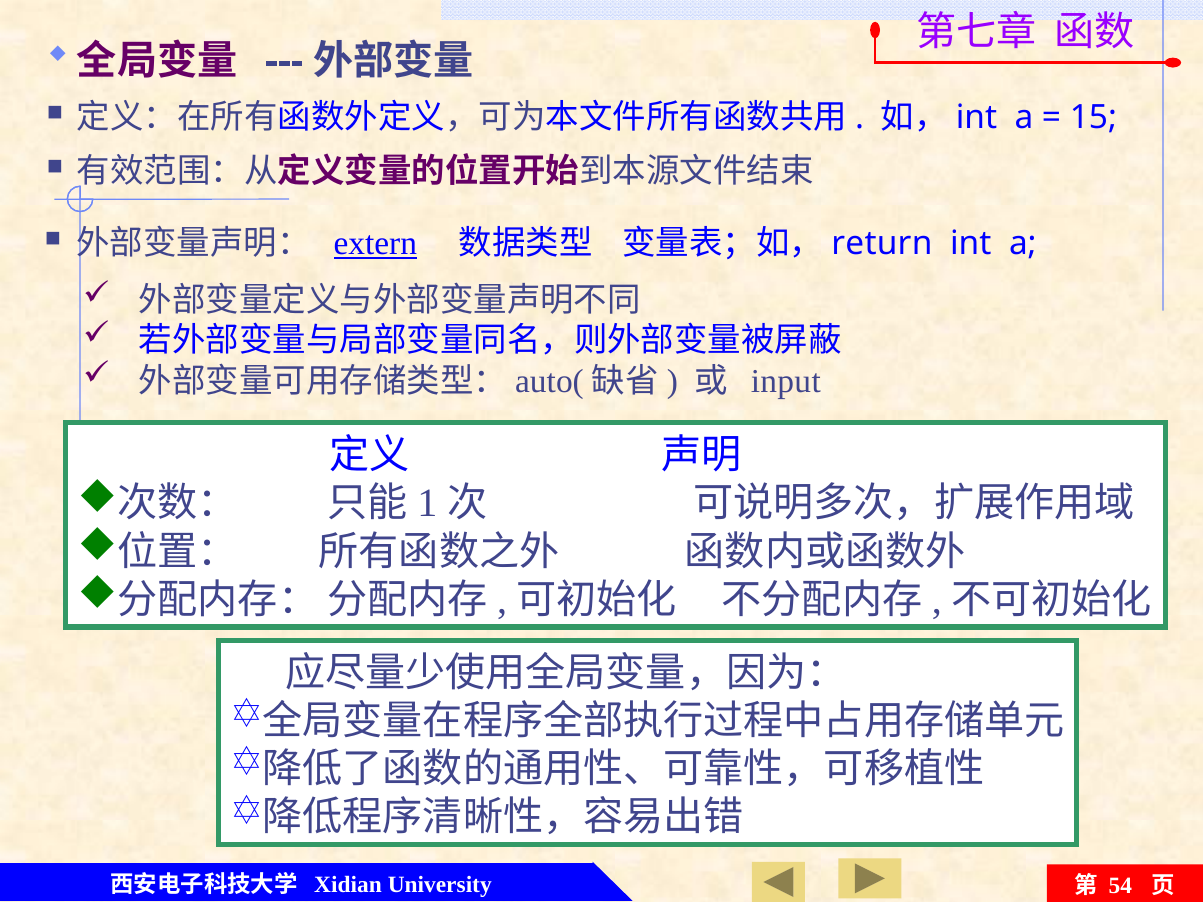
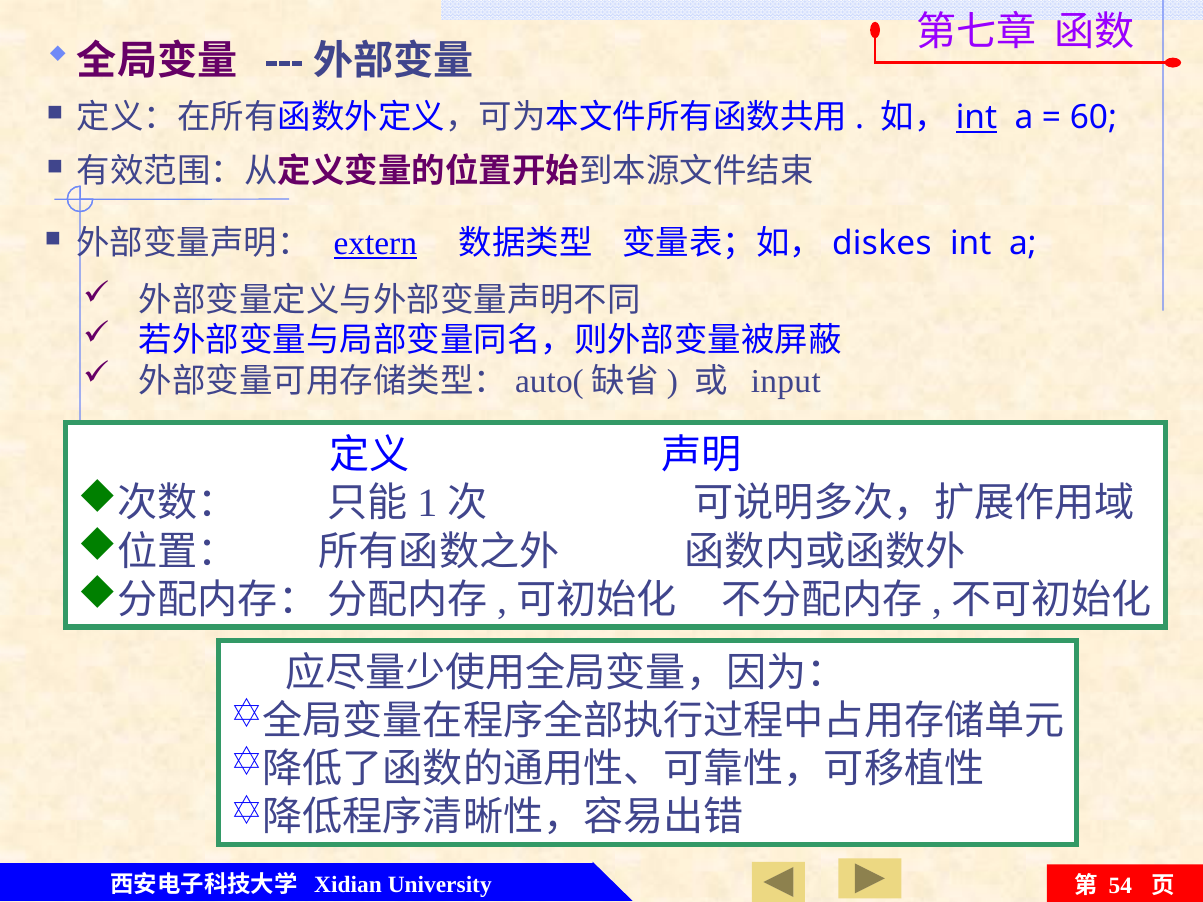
int at (976, 118) underline: none -> present
15: 15 -> 60
return: return -> diskes
